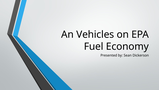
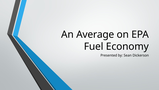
Vehicles: Vehicles -> Average
